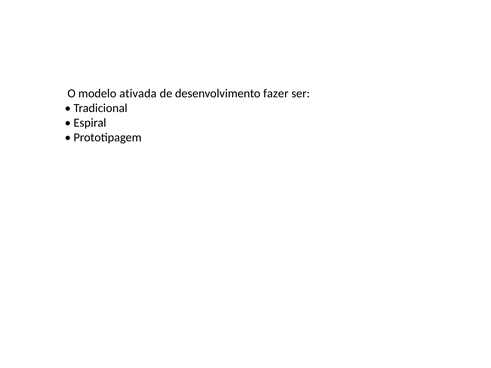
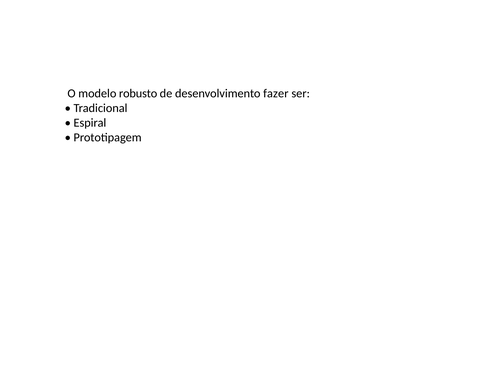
ativada: ativada -> robusto
